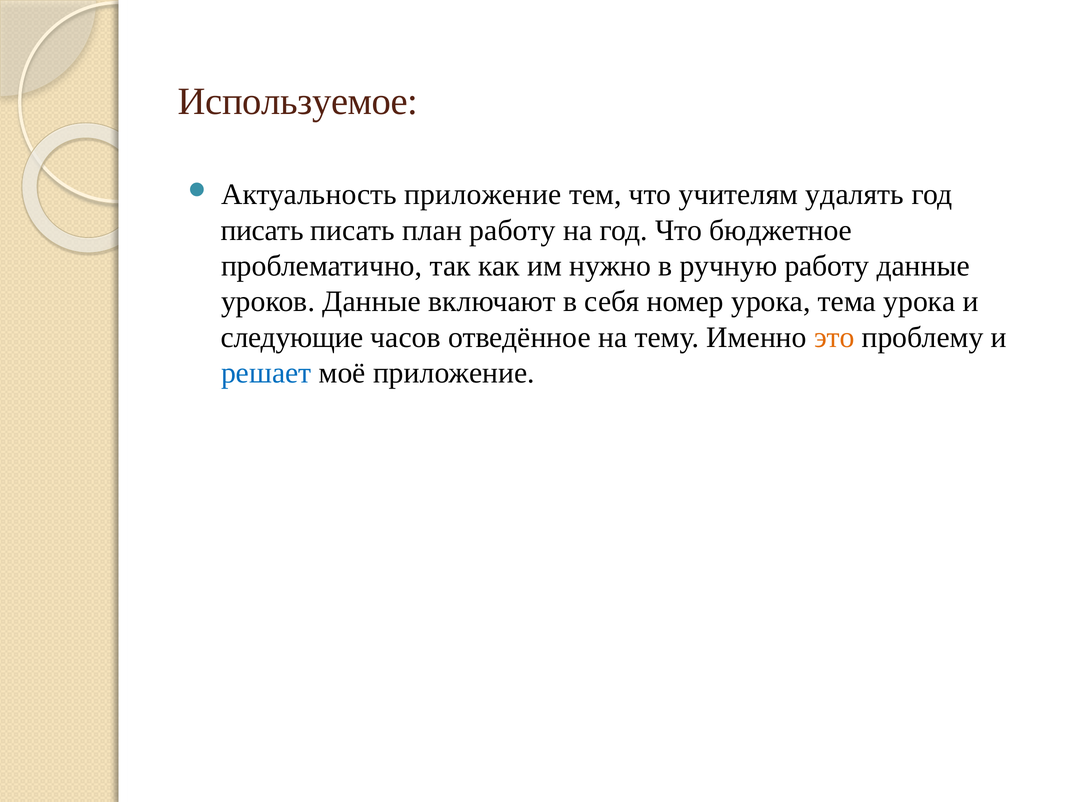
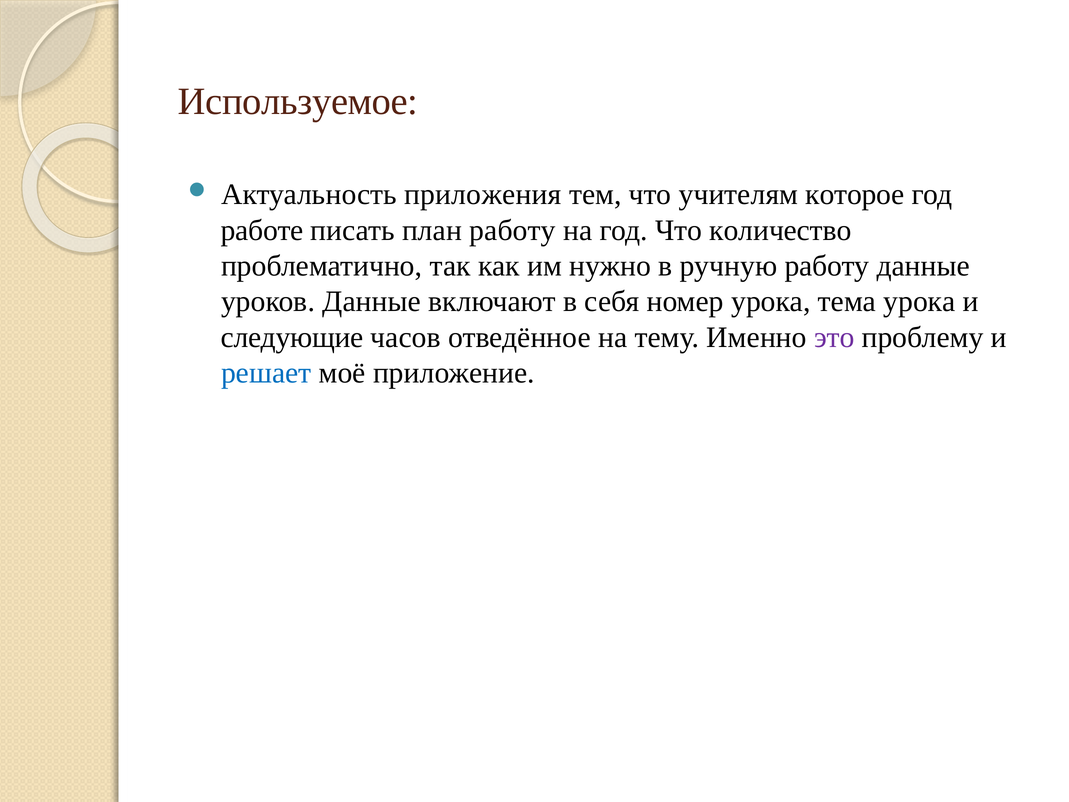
Актуальность приложение: приложение -> приложения
удалять: удалять -> которое
писать at (262, 230): писать -> работе
бюджетное: бюджетное -> количество
это colour: orange -> purple
